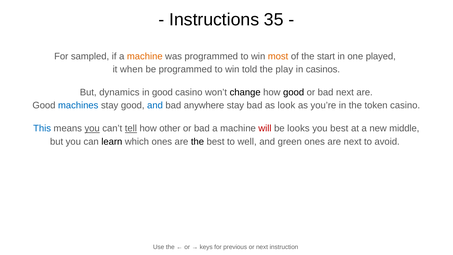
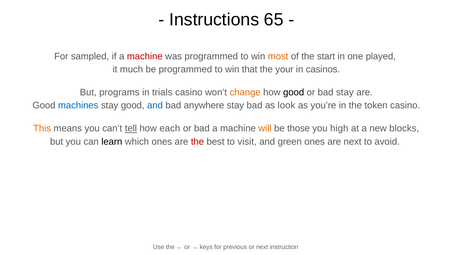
35: 35 -> 65
machine at (145, 56) colour: orange -> red
when: when -> much
told: told -> that
play: play -> your
dynamics: dynamics -> programs
in good: good -> trials
change colour: black -> orange
bad next: next -> stay
This colour: blue -> orange
you at (92, 128) underline: present -> none
other: other -> each
will colour: red -> orange
looks: looks -> those
you best: best -> high
middle: middle -> blocks
the at (197, 141) colour: black -> red
well: well -> visit
